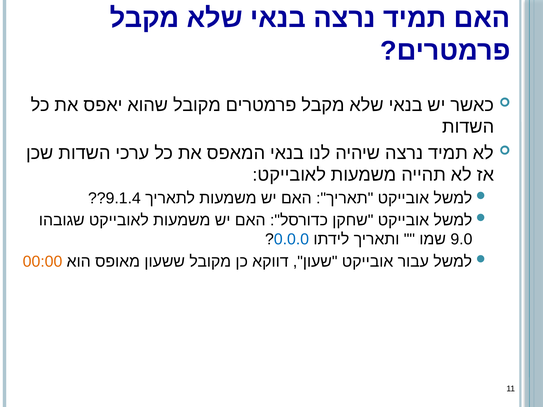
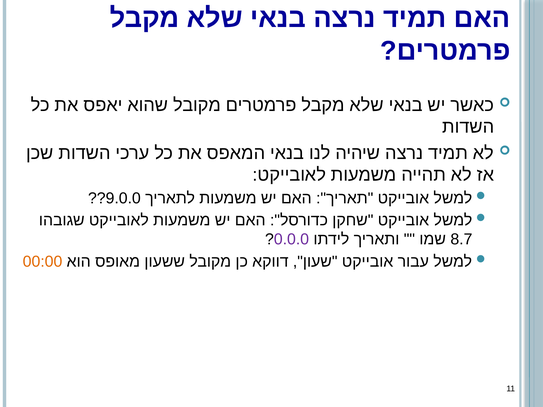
9.1.4: 9.1.4 -> 9.0.0
0.0.0 colour: blue -> purple
9.0: 9.0 -> 8.7
